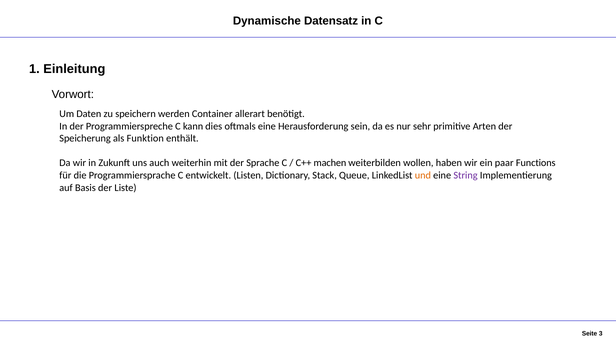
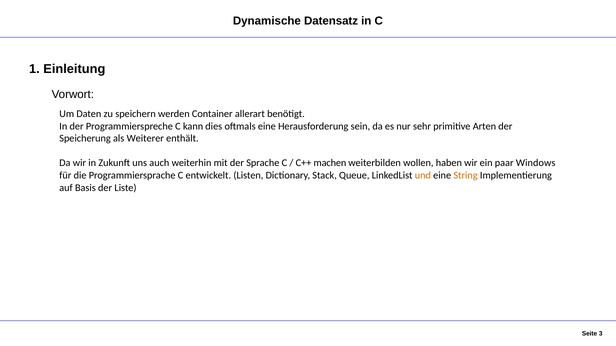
Funktion: Funktion -> Weiterer
Functions: Functions -> Windows
String colour: purple -> orange
